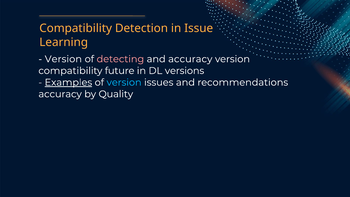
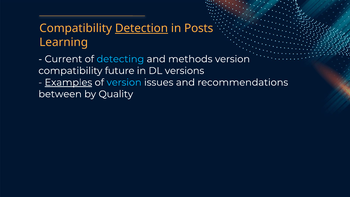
Detection underline: none -> present
Issue: Issue -> Posts
Version at (63, 59): Version -> Current
detecting colour: pink -> light blue
and accuracy: accuracy -> methods
accuracy at (60, 94): accuracy -> between
